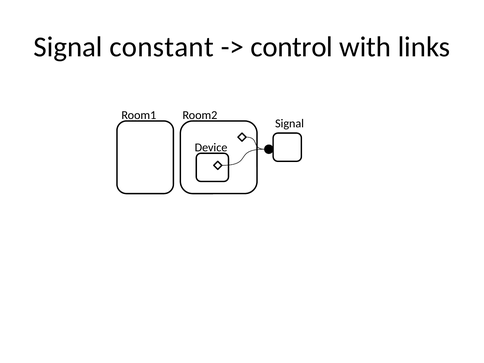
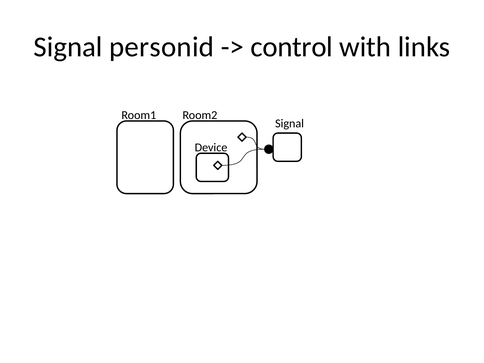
constant: constant -> personid
